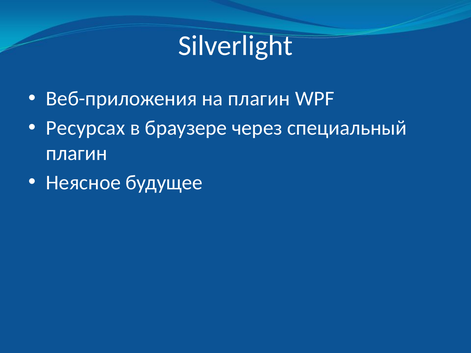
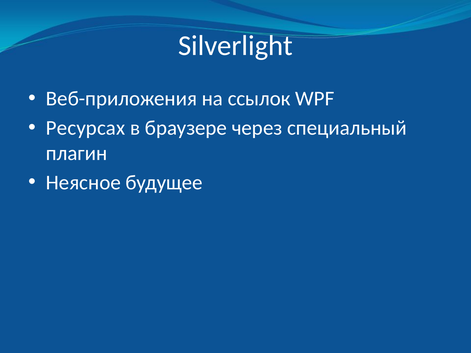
на плагин: плагин -> ссылок
